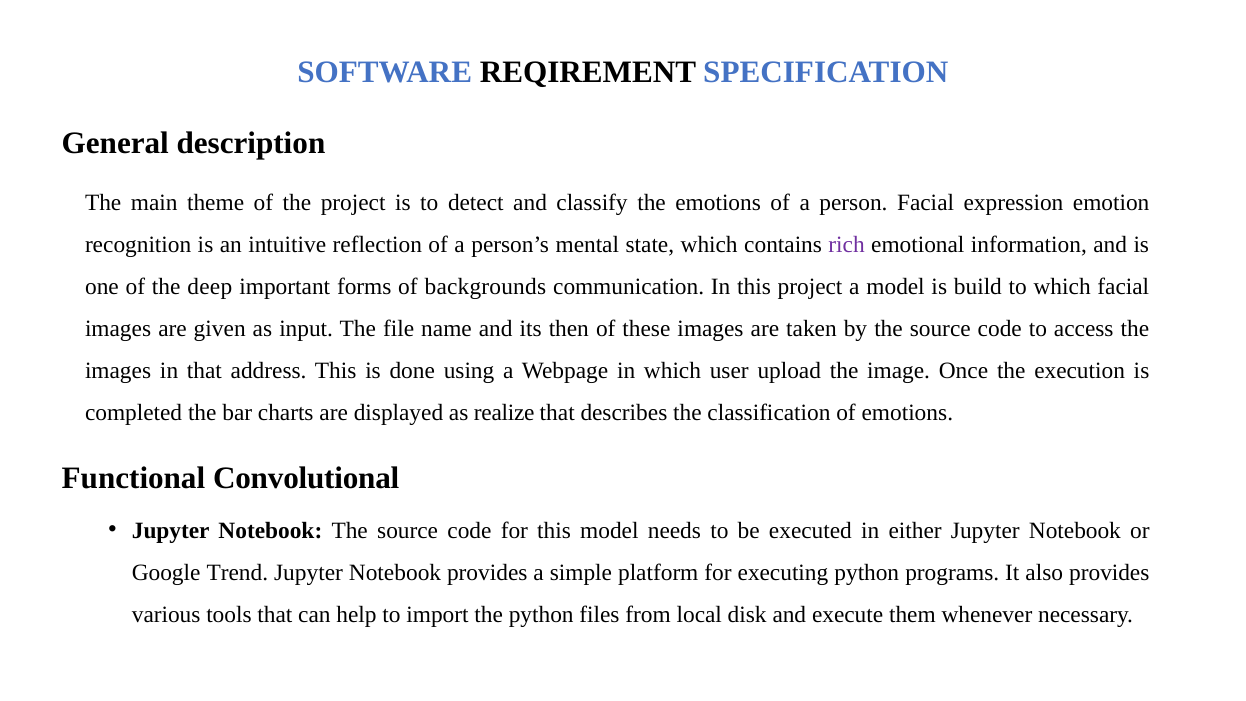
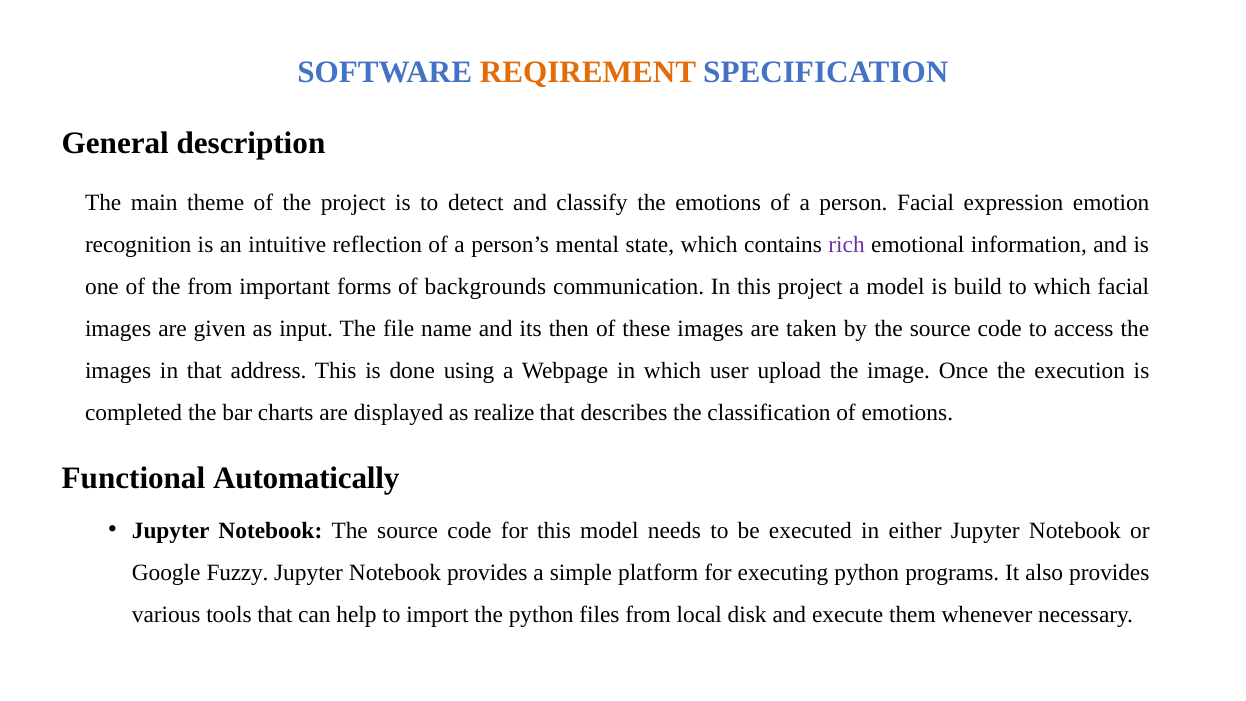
REQIREMENT colour: black -> orange
the deep: deep -> from
Convolutional: Convolutional -> Automatically
Trend: Trend -> Fuzzy
